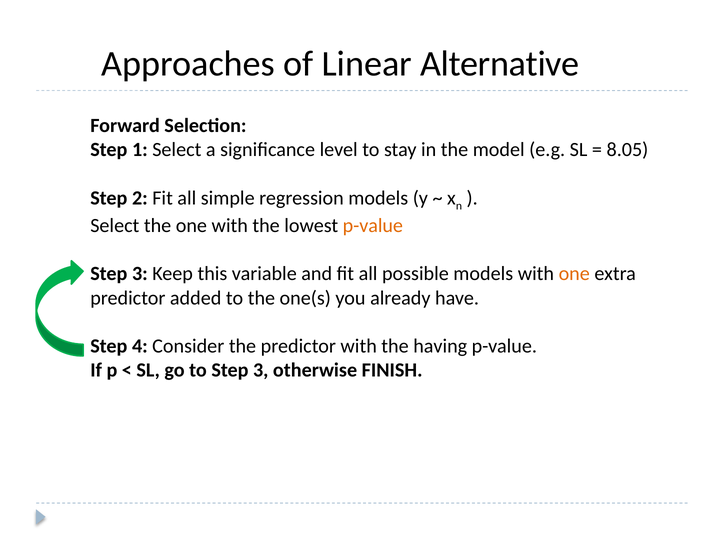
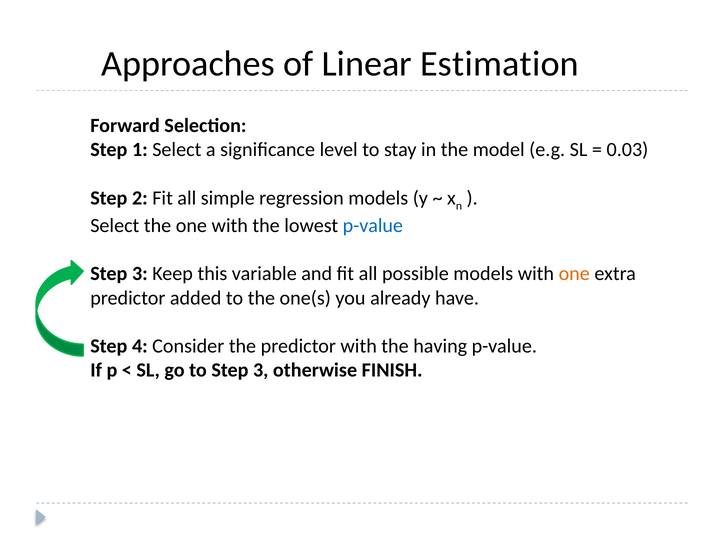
Alternative: Alternative -> Estimation
8.05: 8.05 -> 0.03
p-value at (373, 225) colour: orange -> blue
